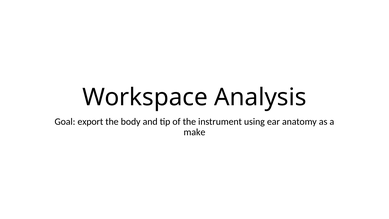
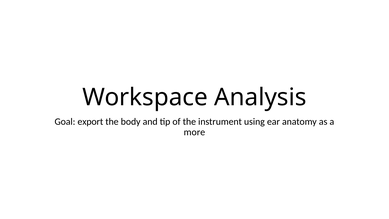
make: make -> more
